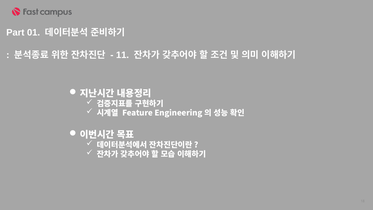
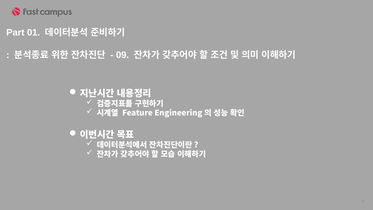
11: 11 -> 09
